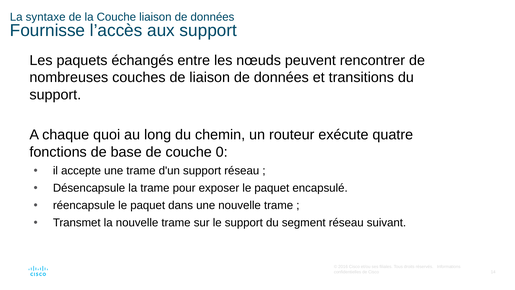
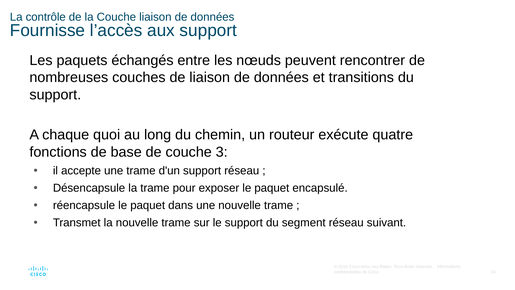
syntaxe: syntaxe -> contrôle
0: 0 -> 3
